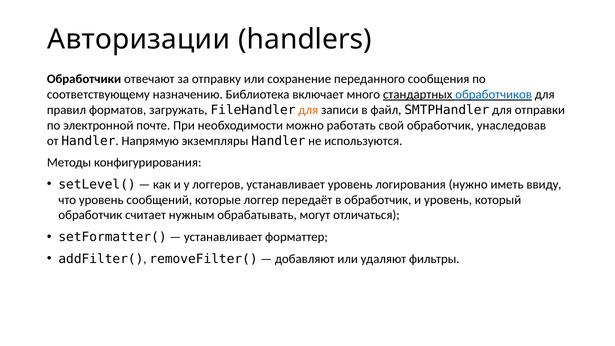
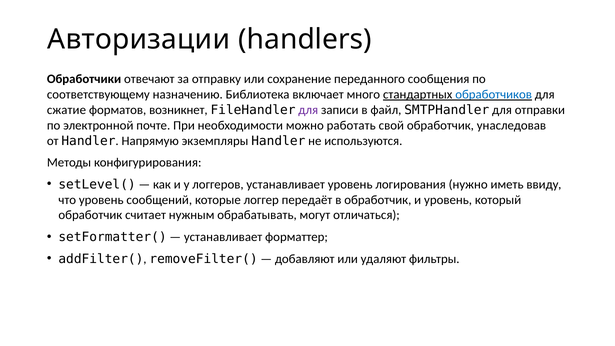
правил: правил -> сжатие
загружать: загружать -> возникнет
для at (308, 110) colour: orange -> purple
